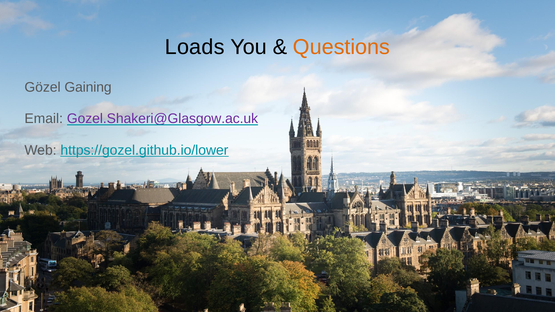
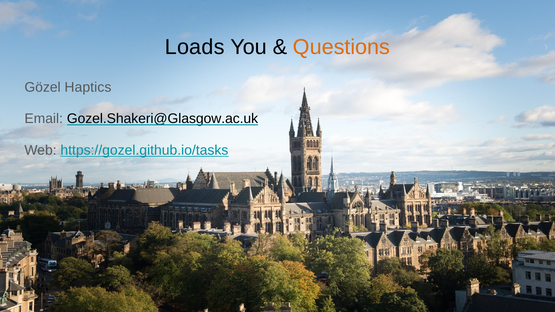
Gaining: Gaining -> Haptics
Gozel.Shakeri@Glasgow.ac.uk colour: purple -> black
https://gozel.github.io/lower: https://gozel.github.io/lower -> https://gozel.github.io/tasks
